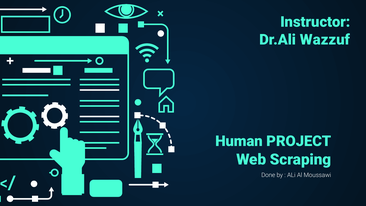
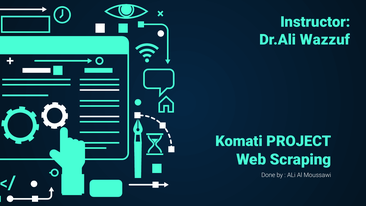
Human: Human -> Komati
